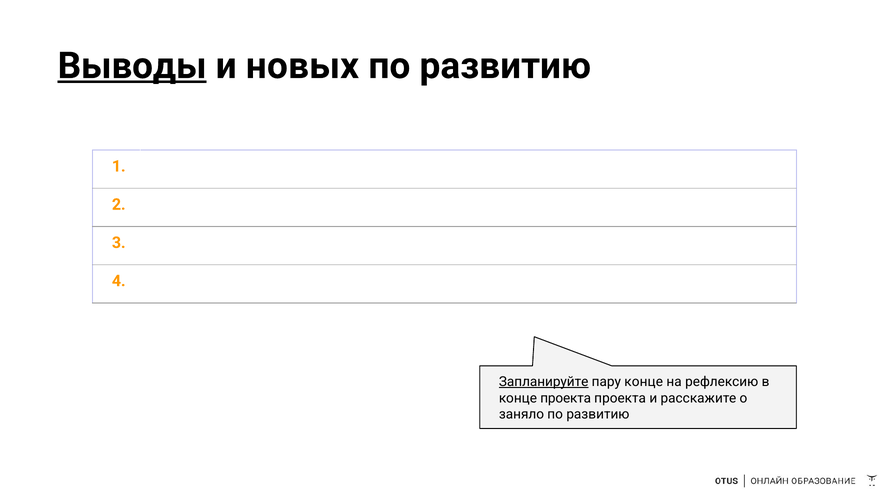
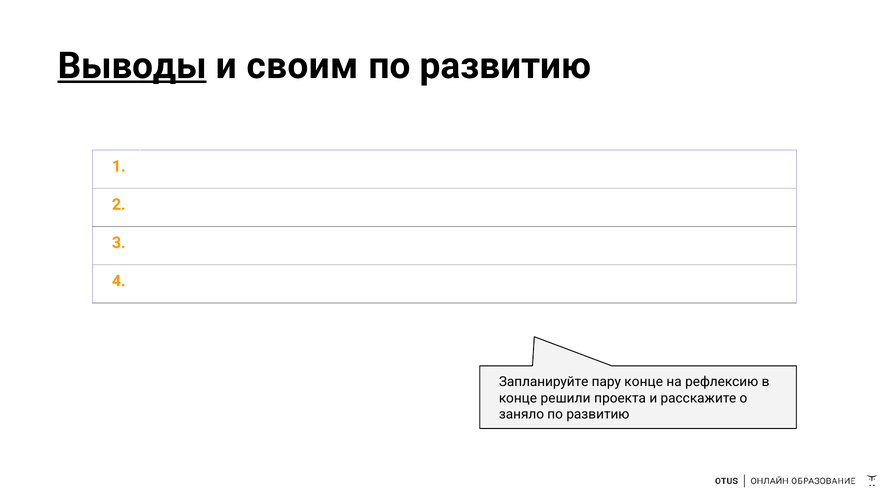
новых: новых -> своим
Запланируйте underline: present -> none
конце проекта: проекта -> решили
